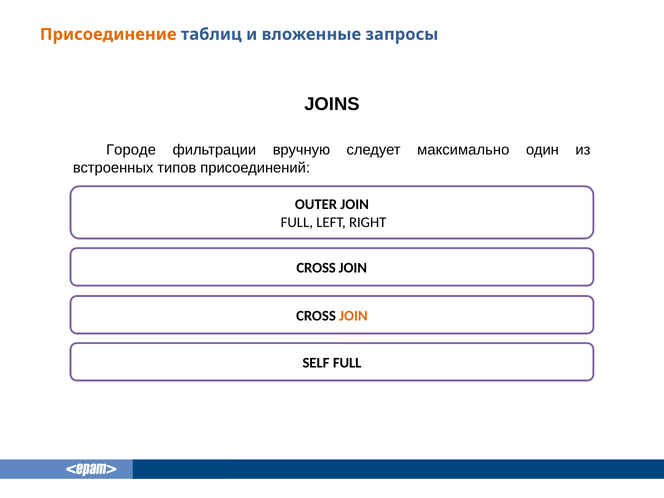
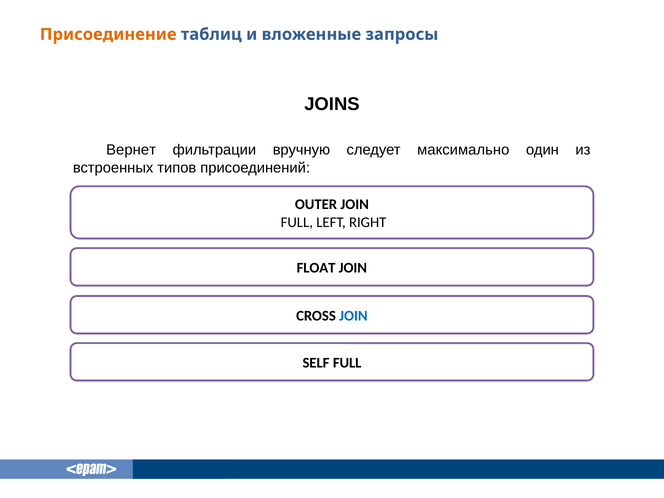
Городе: Городе -> Вернет
CROSS at (316, 268): CROSS -> FLOAT
JOIN at (353, 316) colour: orange -> blue
